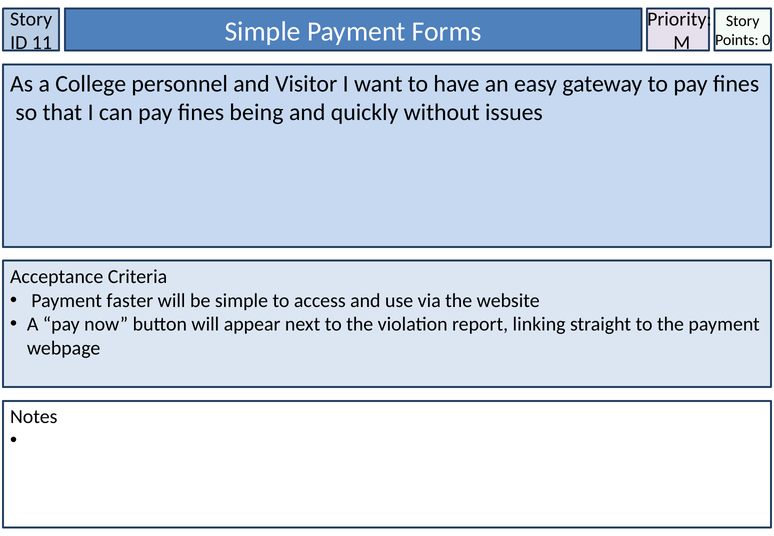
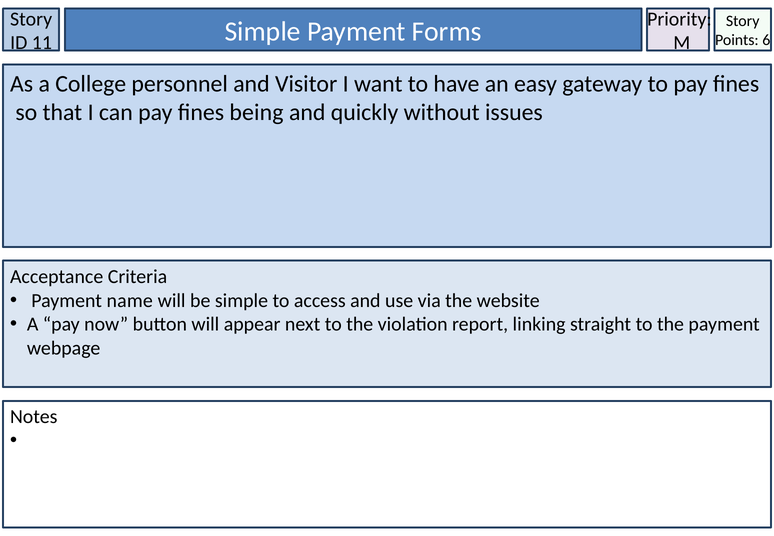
0: 0 -> 6
faster: faster -> name
